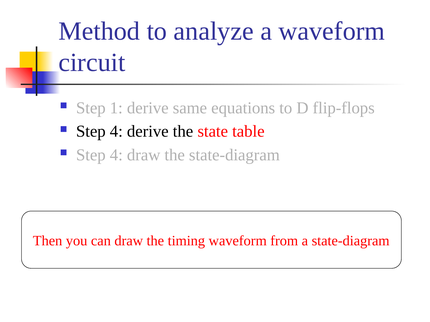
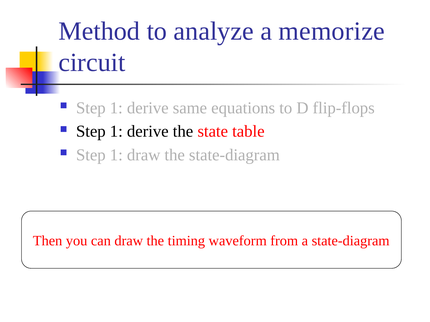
a waveform: waveform -> memorize
4 at (116, 132): 4 -> 1
4 at (116, 155): 4 -> 1
